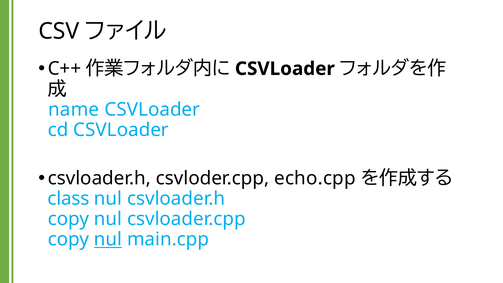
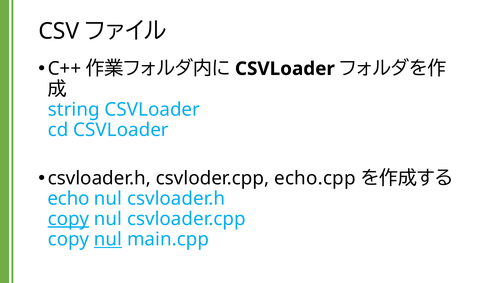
name: name -> string
class: class -> echo
copy at (68, 219) underline: none -> present
